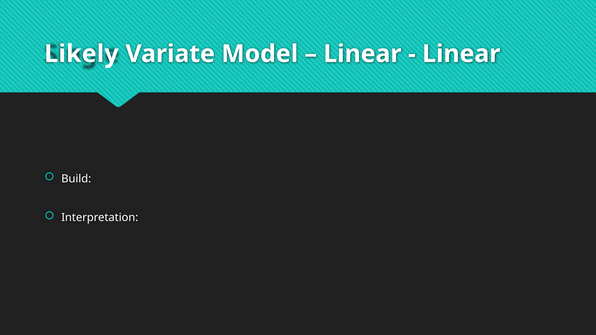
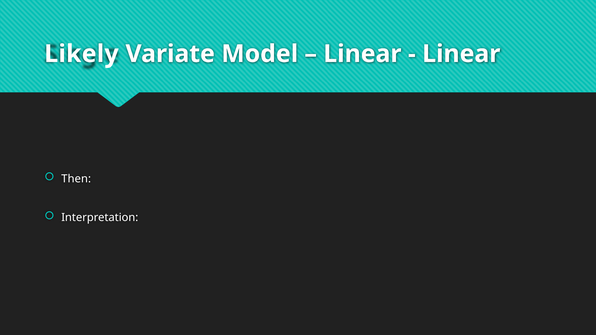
Build: Build -> Then
